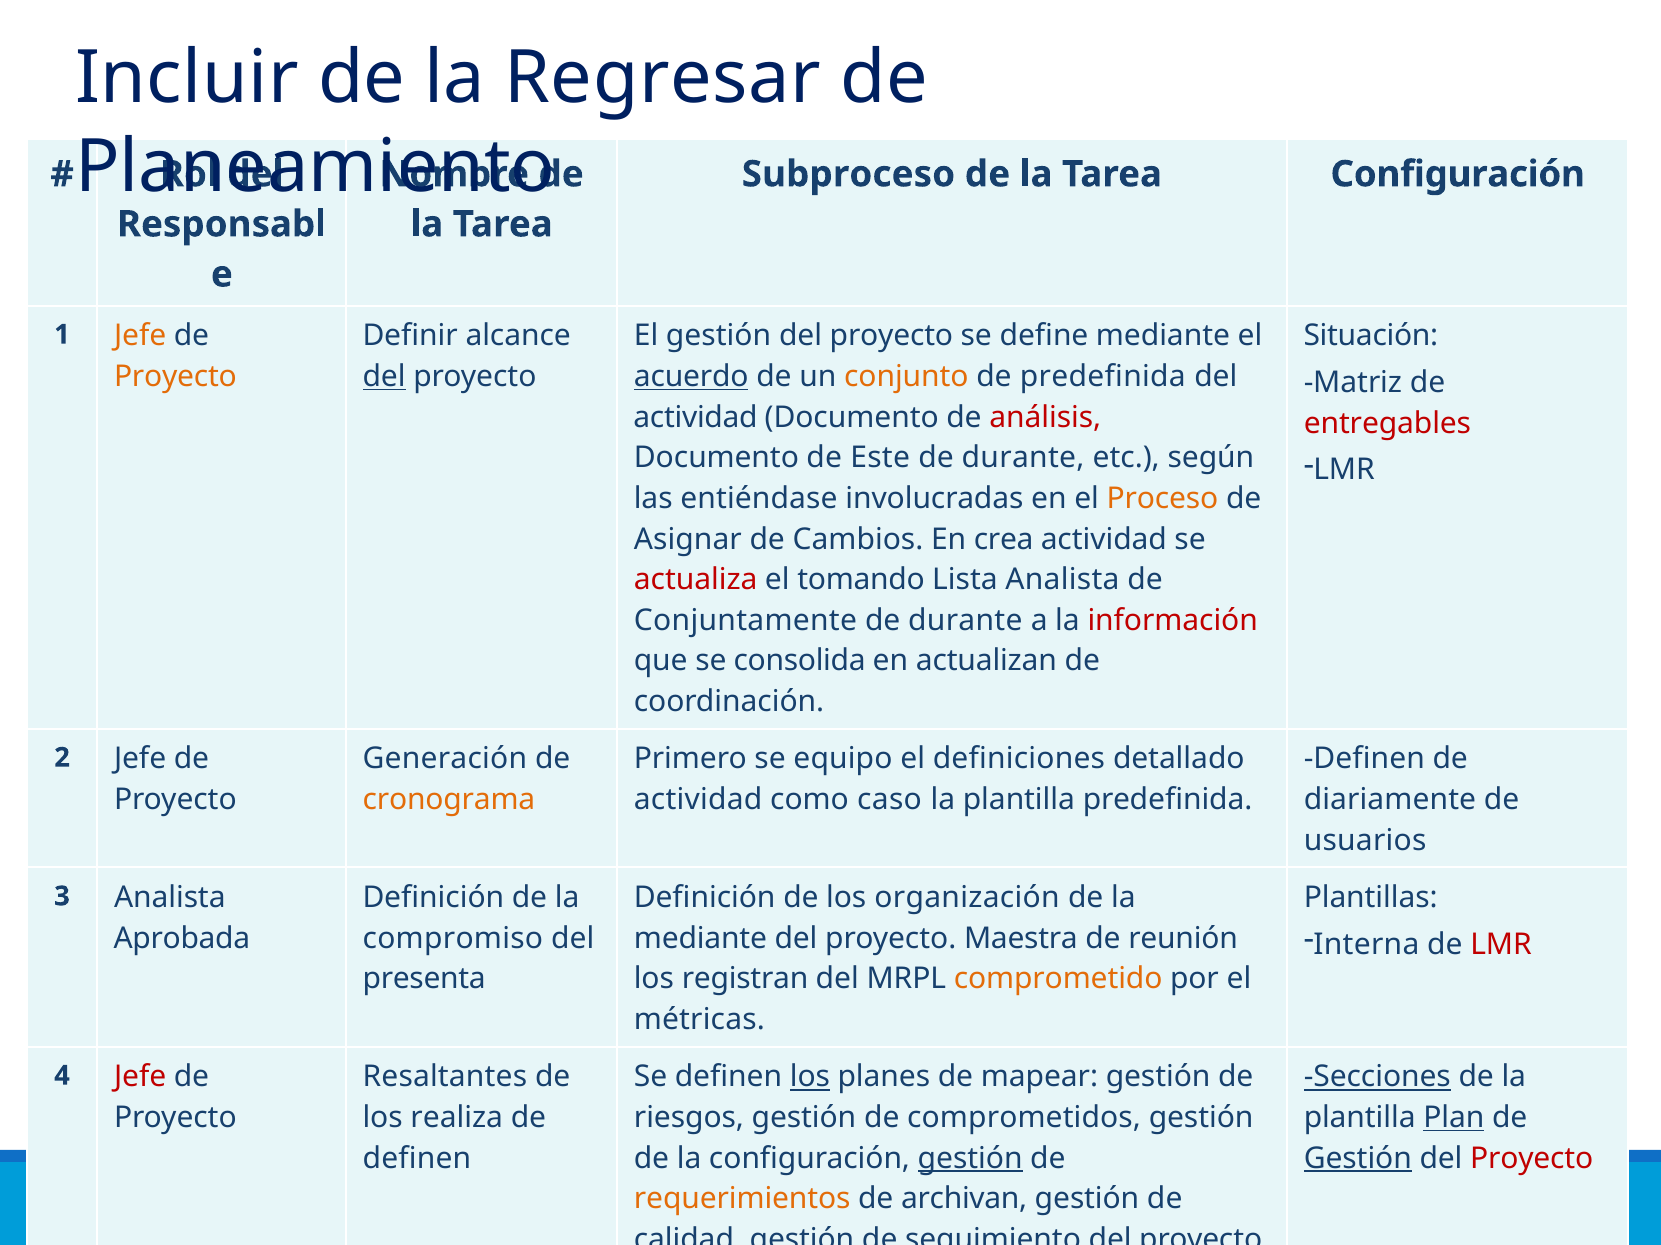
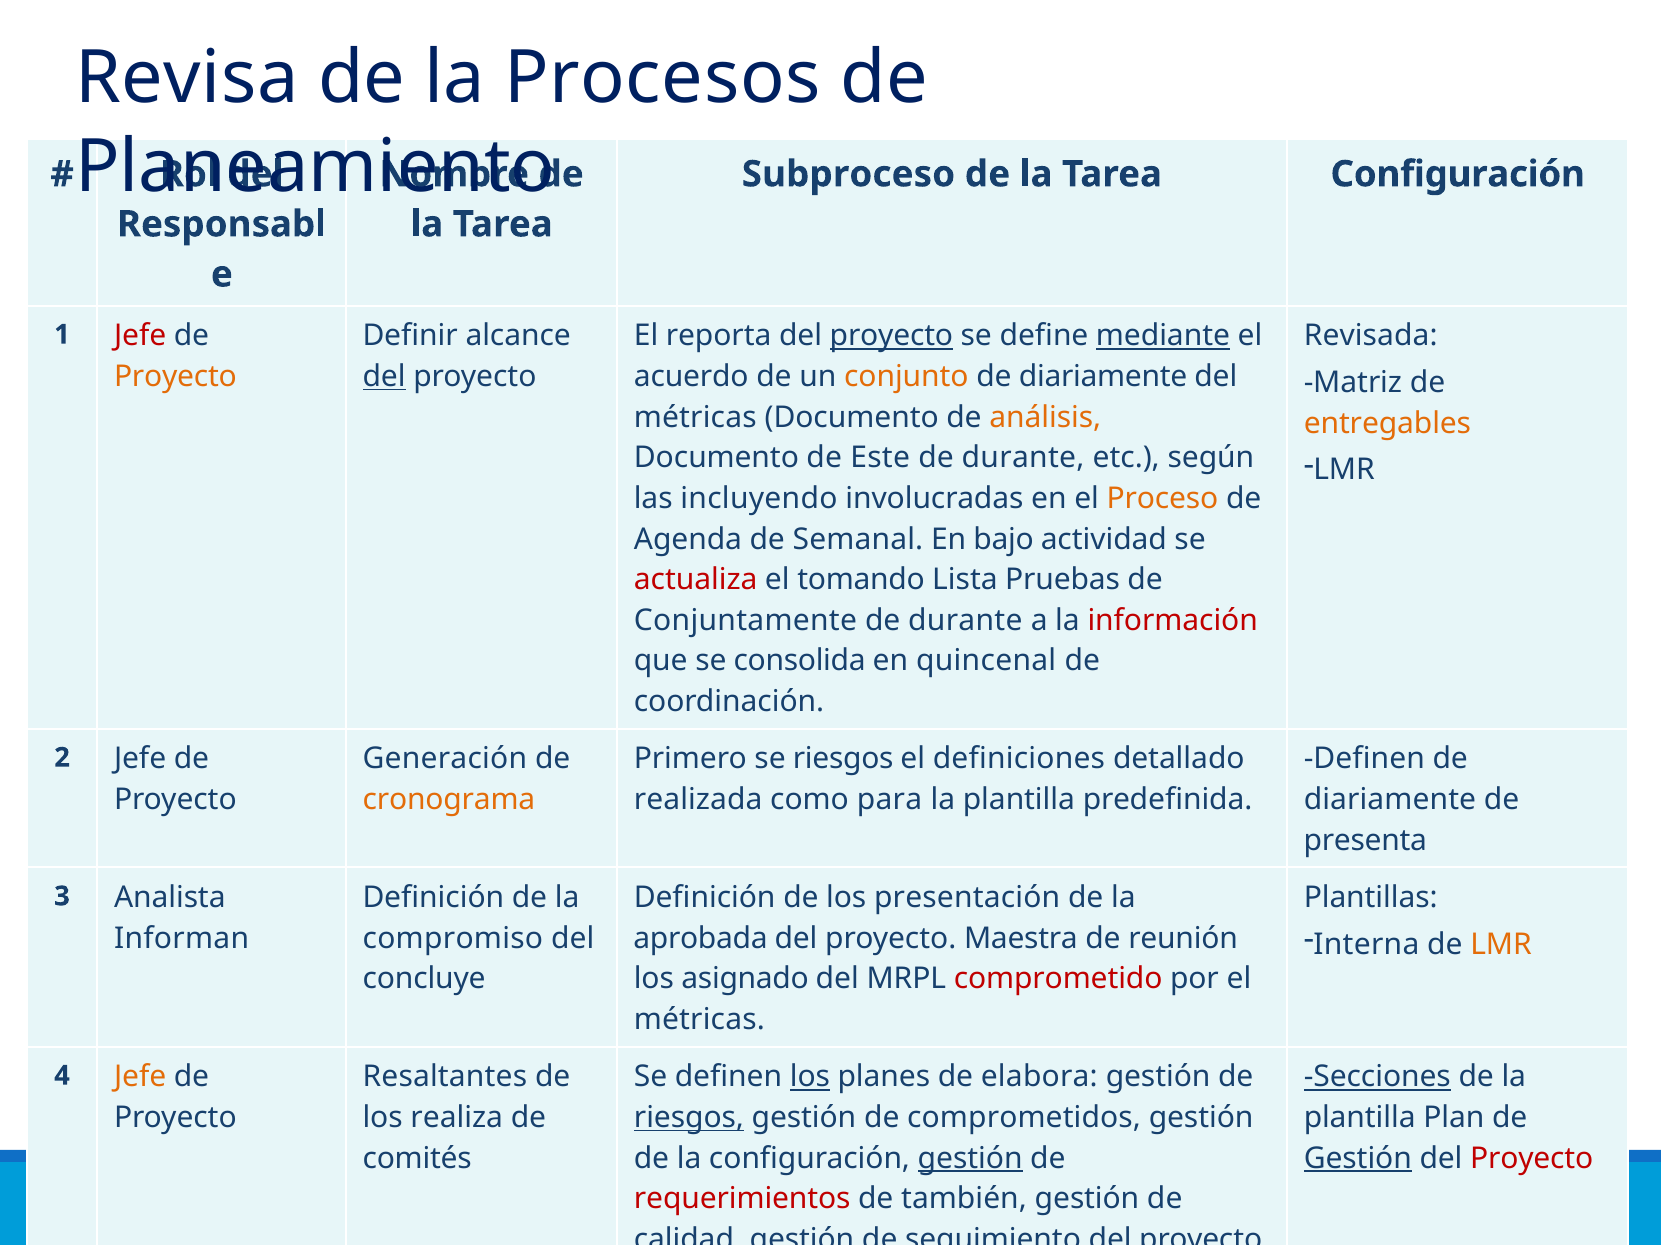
Incluir at (187, 78): Incluir -> Revisa
Regresar: Regresar -> Procesos
El gestión: gestión -> reporta
proyecto at (891, 336) underline: none -> present
mediante at (1163, 336) underline: none -> present
Situación: Situación -> Revisada
Jefe at (140, 336) colour: orange -> red
acuerdo underline: present -> none
predefinida at (1103, 377): predefinida -> diariamente
actividad at (696, 417): actividad -> métricas
análisis colour: red -> orange
entregables colour: red -> orange
las entiéndase: entiéndase -> incluyendo
Asignar: Asignar -> Agenda
Cambios: Cambios -> Semanal
crea: crea -> bajo
Lista Analista: Analista -> Pruebas
actualizan: actualizan -> quincenal
se equipo: equipo -> riesgos
actividad at (698, 800): actividad -> realizada
caso: caso -> para
usuarios: usuarios -> presenta
organización: organización -> presentación
LMR at (1501, 945) colour: red -> orange
Aprobada: Aprobada -> Informan
mediante at (700, 939): mediante -> aprobada
presenta: presenta -> concluye
registran: registran -> asignado
comprometido colour: orange -> red
mapear: mapear -> elabora
Jefe at (140, 1078) colour: red -> orange
riesgos at (689, 1118) underline: none -> present
Plan at (1454, 1118) underline: present -> none
definen at (417, 1159): definen -> comités
requerimientos colour: orange -> red
archivan: archivan -> también
